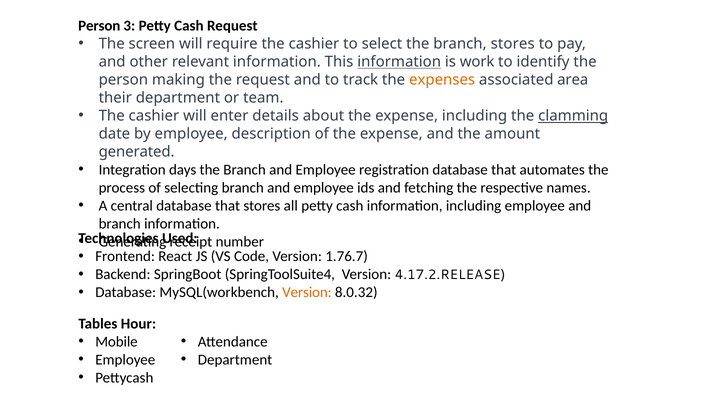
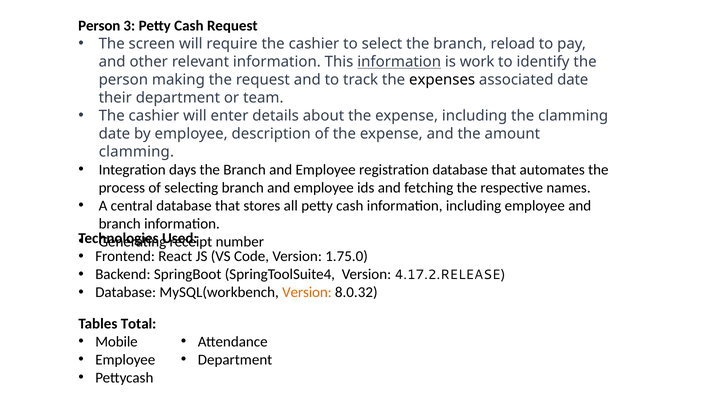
branch stores: stores -> reload
expenses colour: orange -> black
associated area: area -> date
clamming at (573, 116) underline: present -> none
generated at (137, 152): generated -> clamming
1.76.7: 1.76.7 -> 1.75.0
Hour: Hour -> Total
